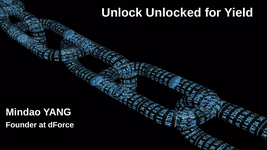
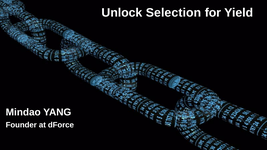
Unlocked: Unlocked -> Selection
